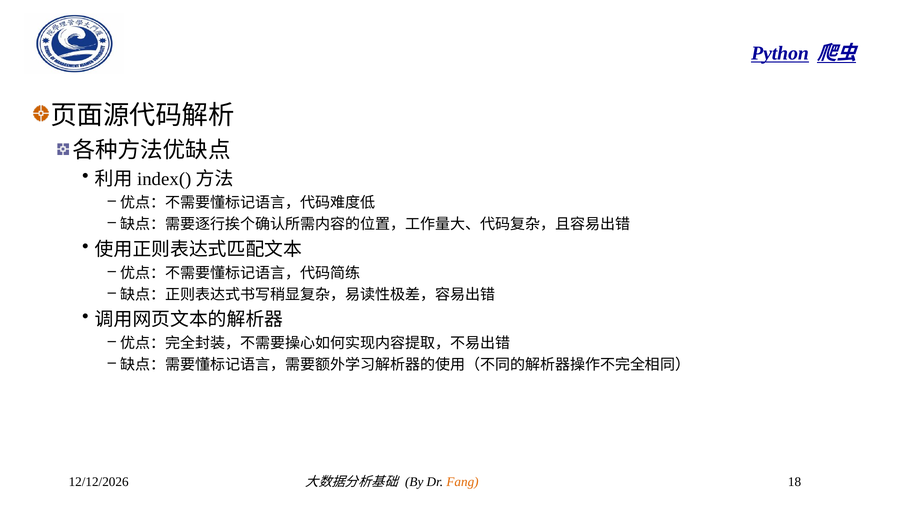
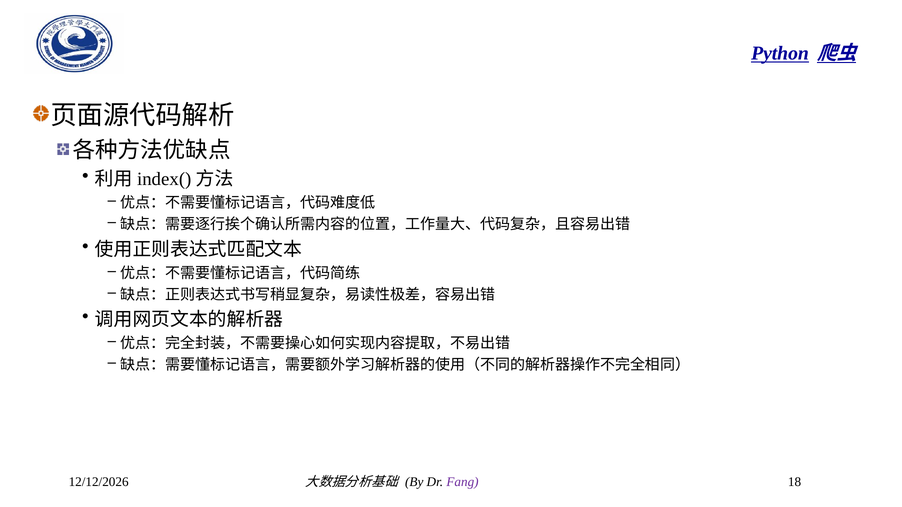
Fang colour: orange -> purple
